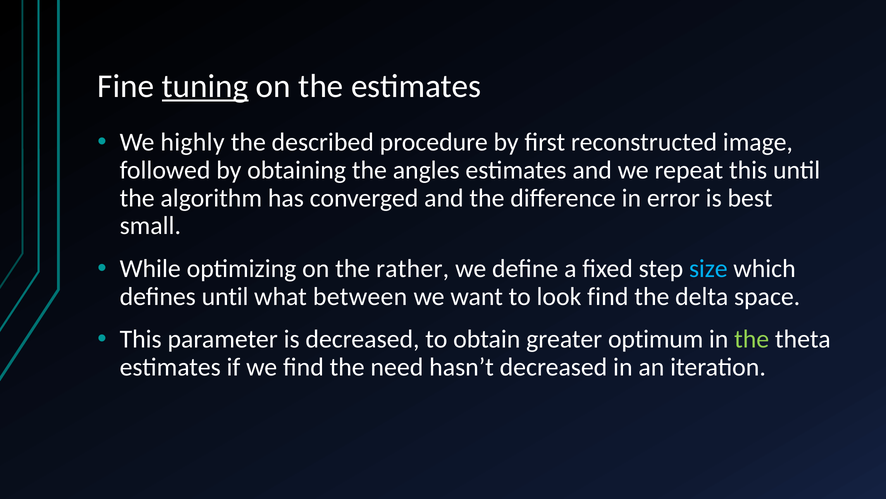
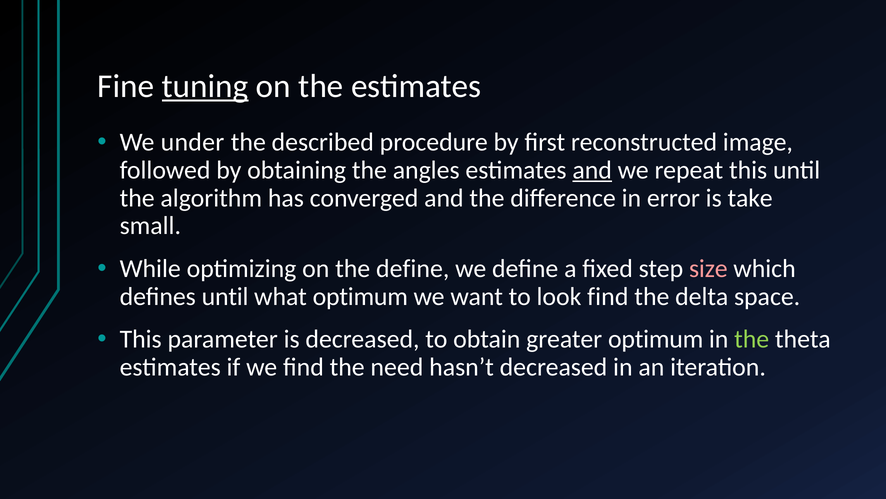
highly: highly -> under
and at (592, 170) underline: none -> present
best: best -> take
the rather: rather -> define
size colour: light blue -> pink
what between: between -> optimum
